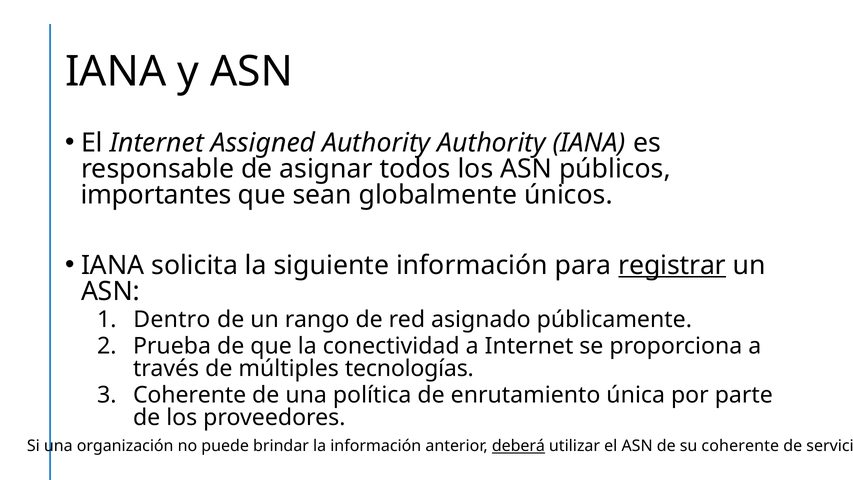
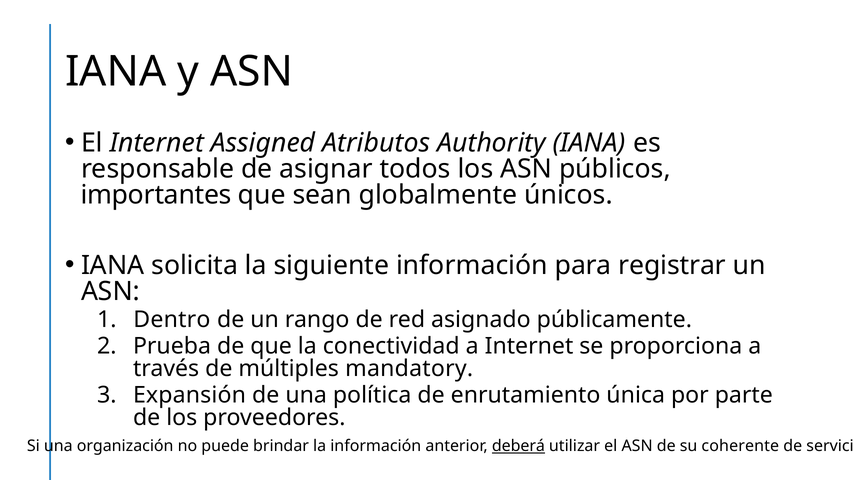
Assigned Authority: Authority -> Atributos
registrar underline: present -> none
tecnologías: tecnologías -> mandatory
Coherente at (190, 395): Coherente -> Expansión
